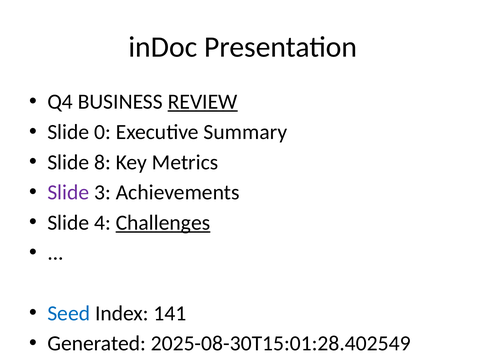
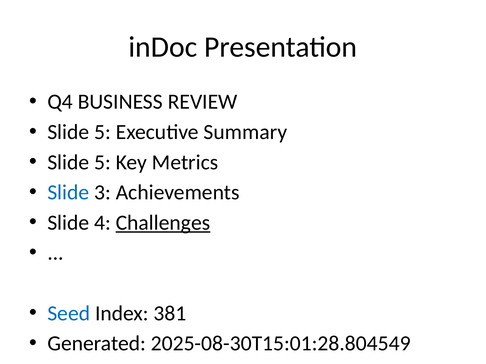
REVIEW underline: present -> none
0 at (103, 132): 0 -> 5
8 at (103, 162): 8 -> 5
Slide at (68, 193) colour: purple -> blue
141: 141 -> 381
2025-08-30T15:01:28.402549: 2025-08-30T15:01:28.402549 -> 2025-08-30T15:01:28.804549
